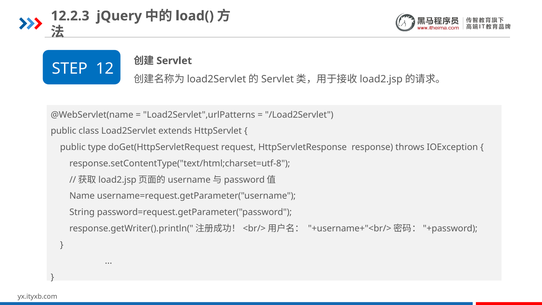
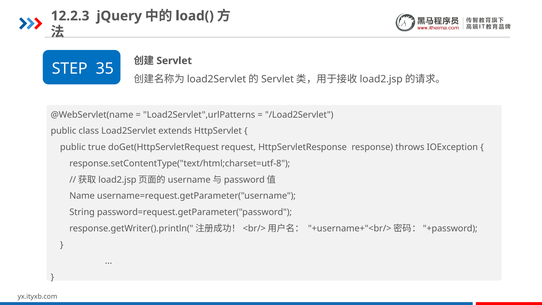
12: 12 -> 35
type: type -> true
